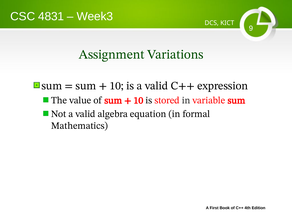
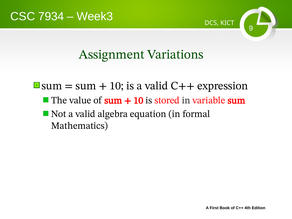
4831: 4831 -> 7934
